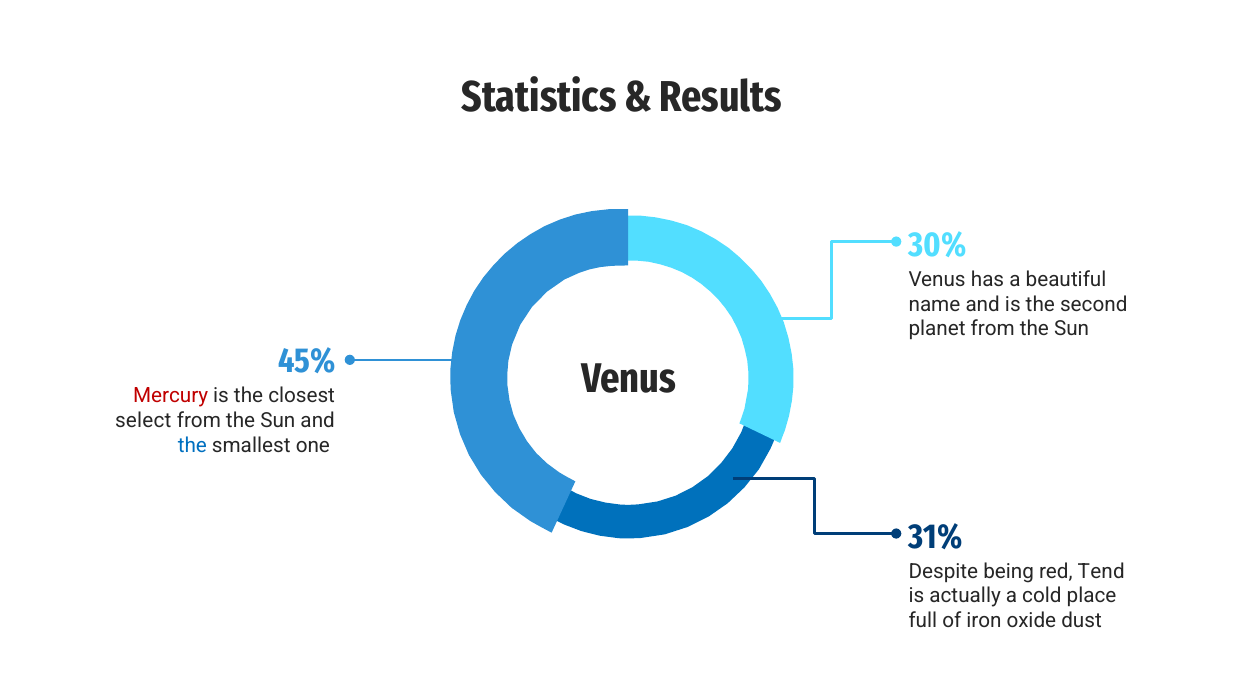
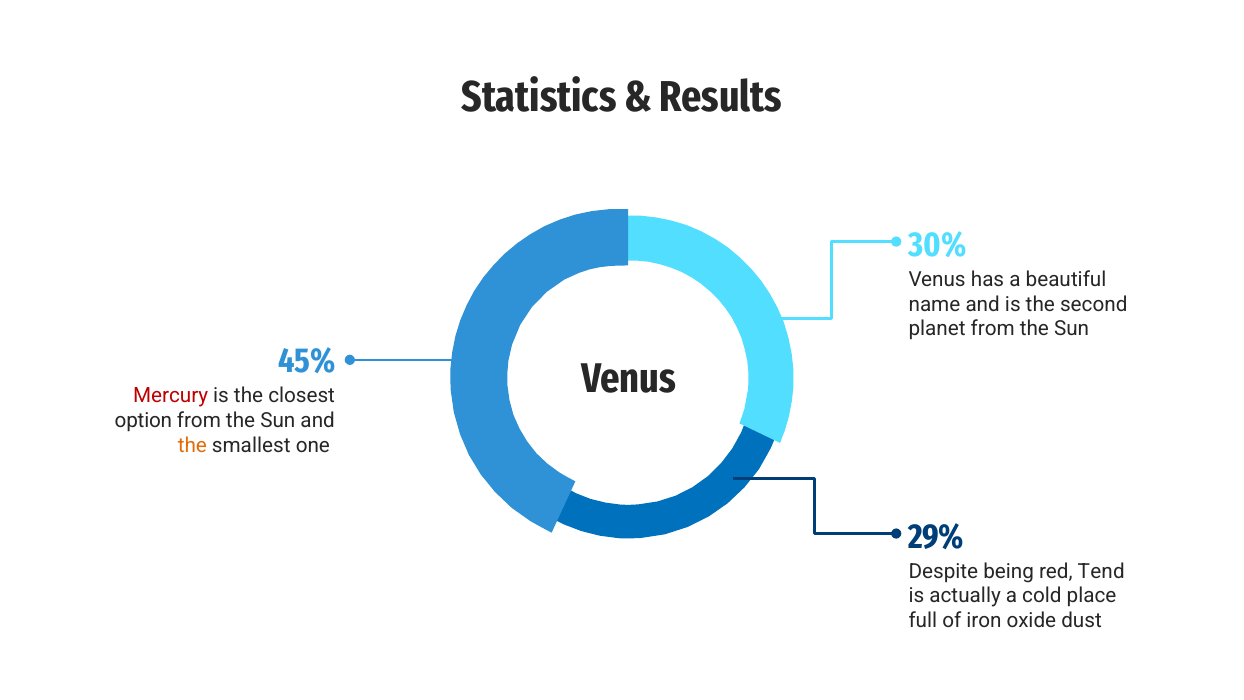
select: select -> option
the at (192, 446) colour: blue -> orange
31%: 31% -> 29%
